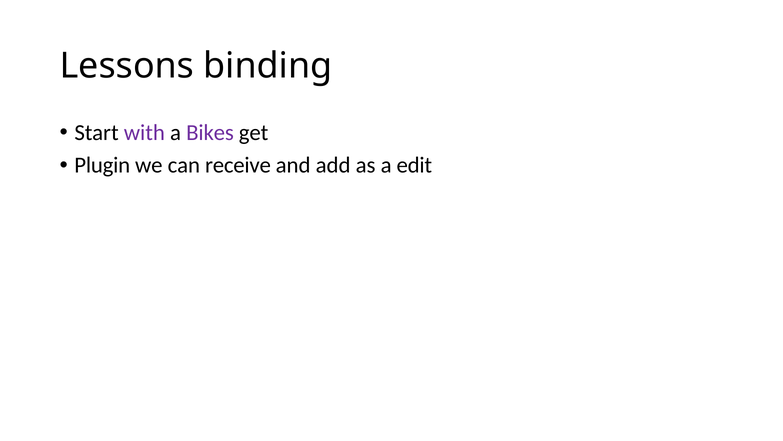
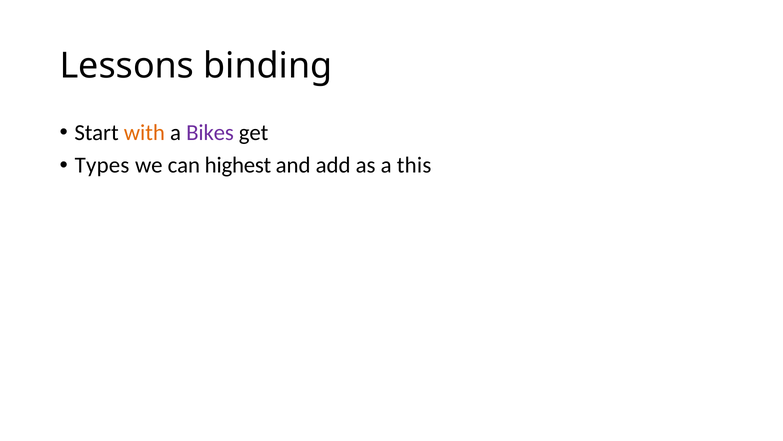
with colour: purple -> orange
Plugin: Plugin -> Types
receive: receive -> highest
edit: edit -> this
